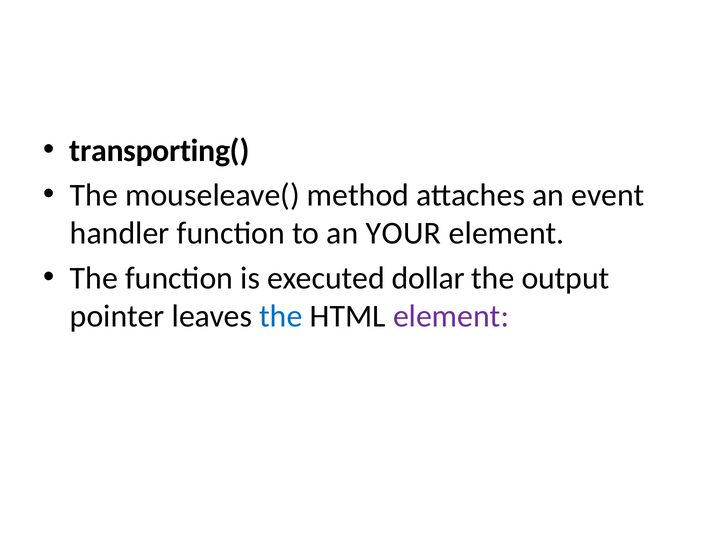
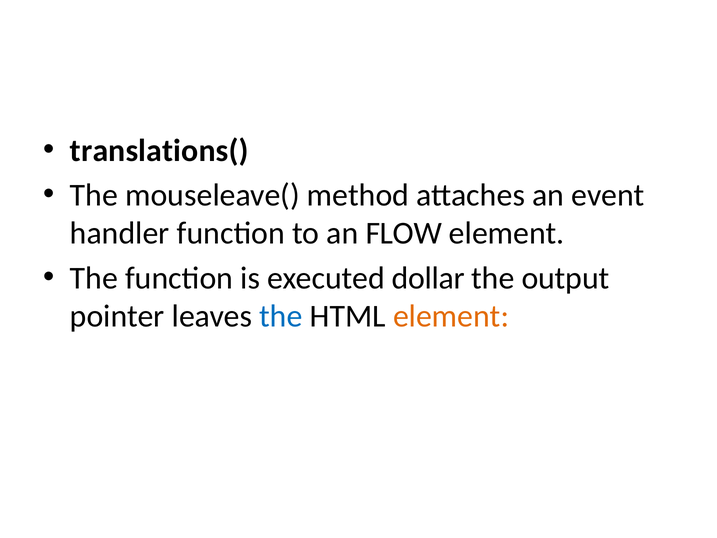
transporting(: transporting( -> translations(
YOUR: YOUR -> FLOW
element at (451, 316) colour: purple -> orange
